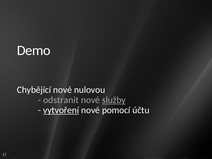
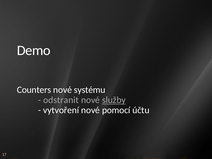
Chybějící: Chybějící -> Counters
nulovou: nulovou -> systému
vytvoření underline: present -> none
